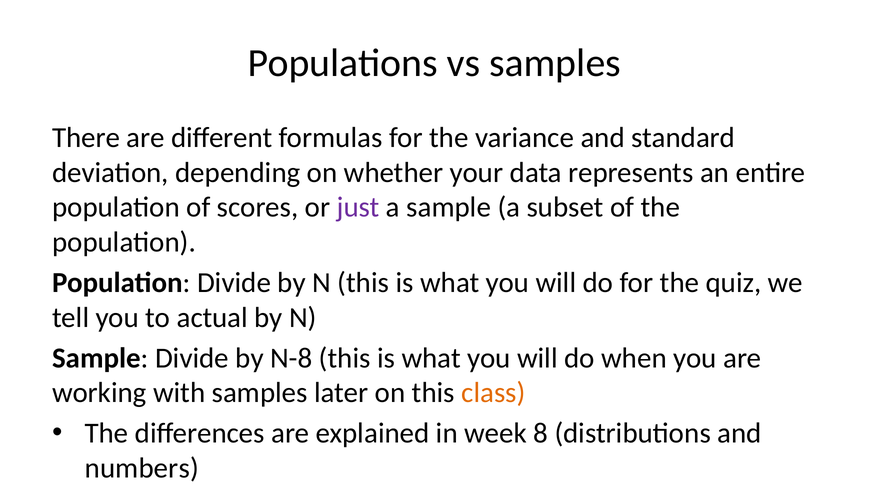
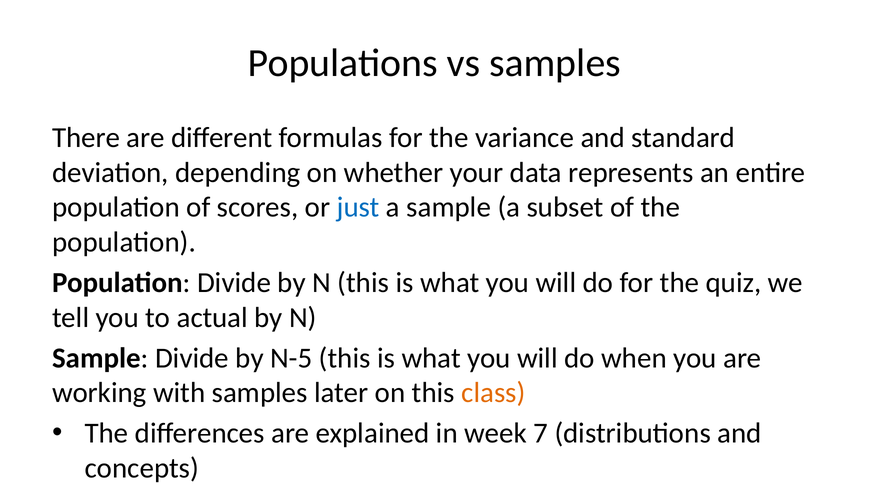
just colour: purple -> blue
N-8: N-8 -> N-5
8: 8 -> 7
numbers: numbers -> concepts
